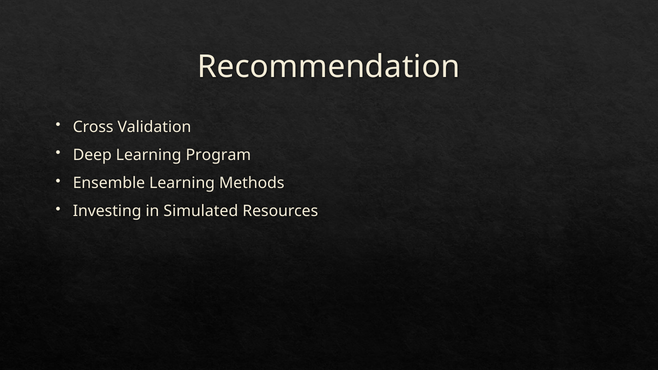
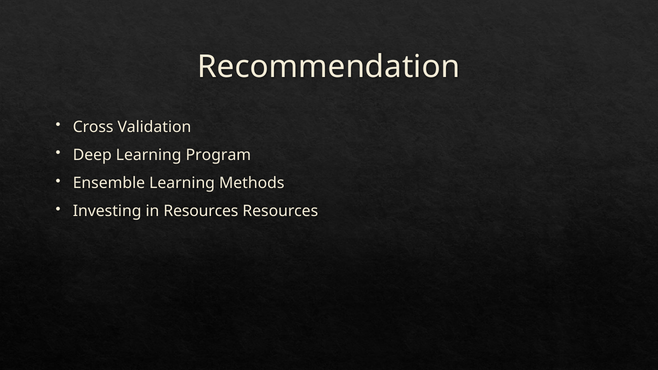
in Simulated: Simulated -> Resources
